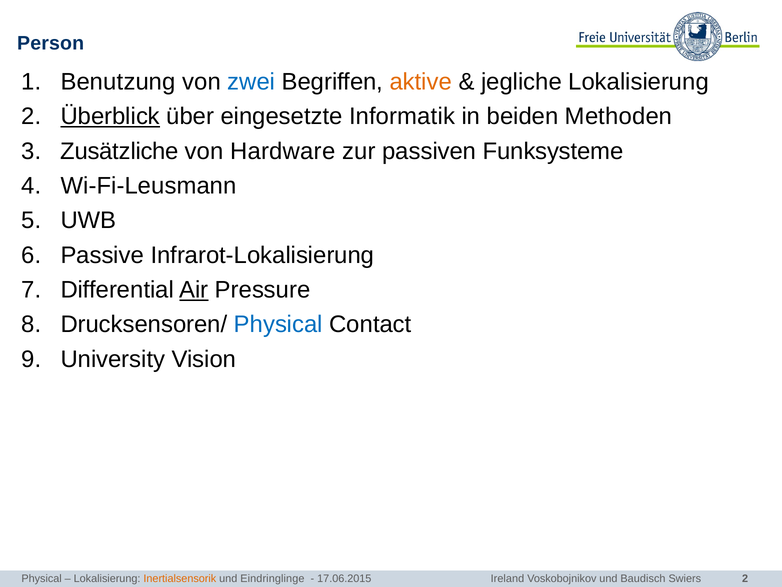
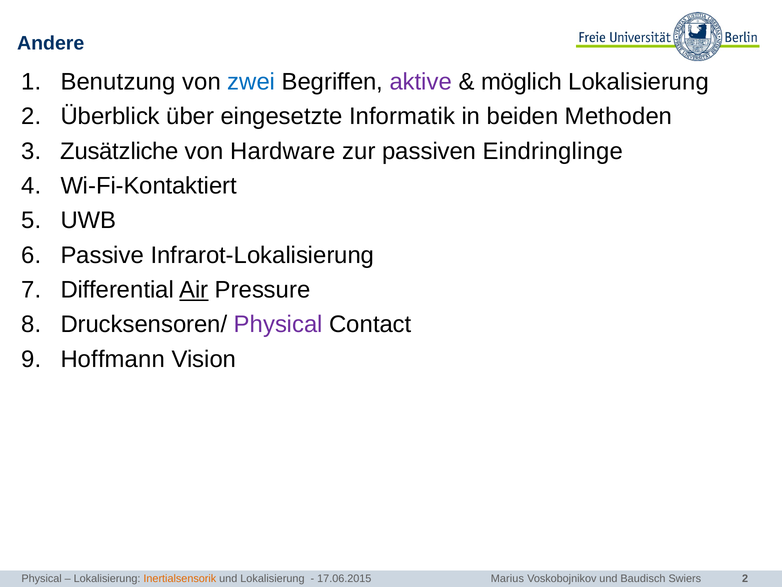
Person: Person -> Andere
aktive colour: orange -> purple
jegliche: jegliche -> möglich
Überblick underline: present -> none
Funksysteme: Funksysteme -> Eindringlinge
Wi-Fi-Leusmann: Wi-Fi-Leusmann -> Wi-Fi-Kontaktiert
Physical at (278, 324) colour: blue -> purple
University: University -> Hoffmann
und Eindringlinge: Eindringlinge -> Lokalisierung
Ireland: Ireland -> Marius
